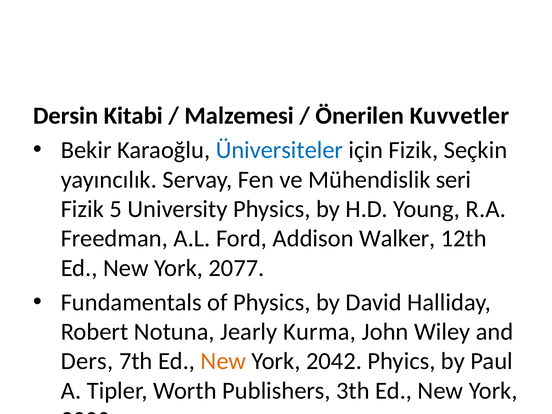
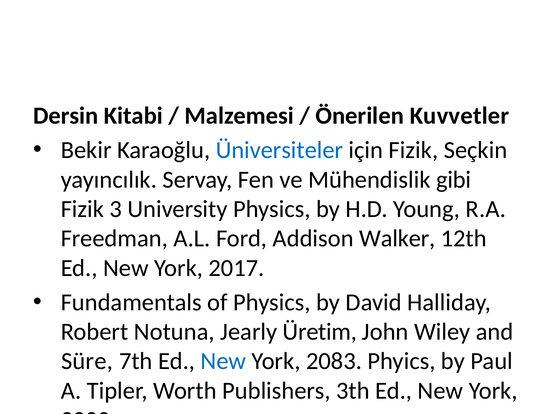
seri: seri -> gibi
5: 5 -> 3
2077: 2077 -> 2017
Kurma: Kurma -> Üretim
Ders: Ders -> Süre
New at (223, 361) colour: orange -> blue
2042: 2042 -> 2083
